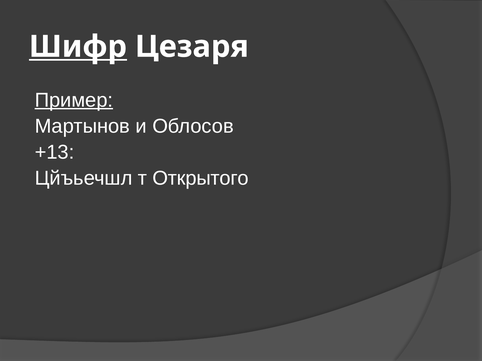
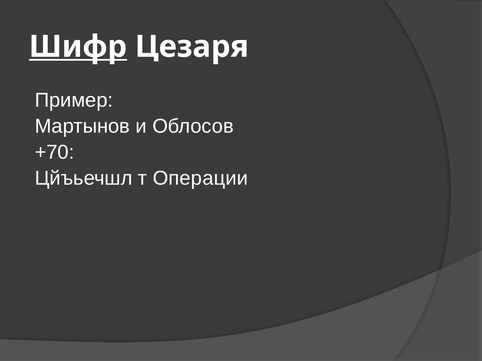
Пример underline: present -> none
+13: +13 -> +70
Открытого: Открытого -> Операции
